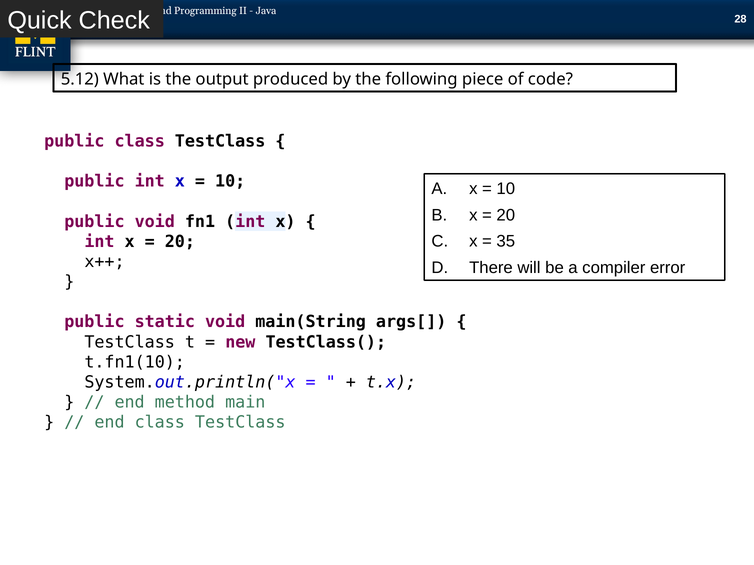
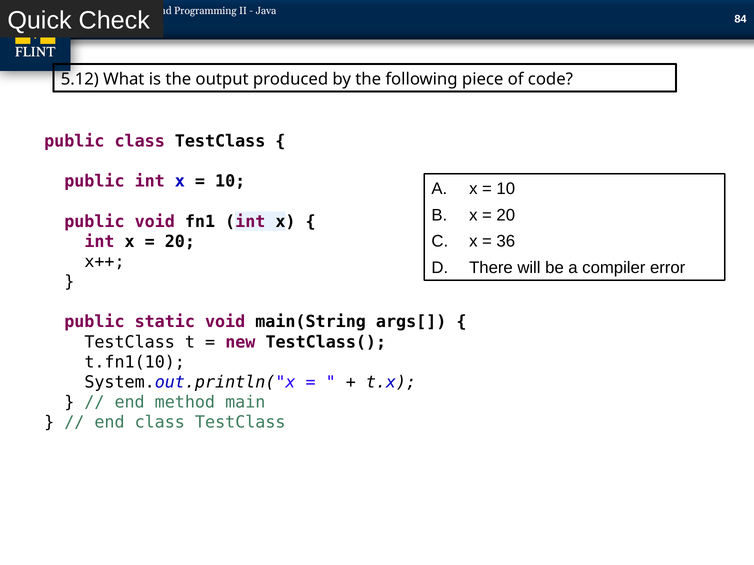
28: 28 -> 84
35: 35 -> 36
